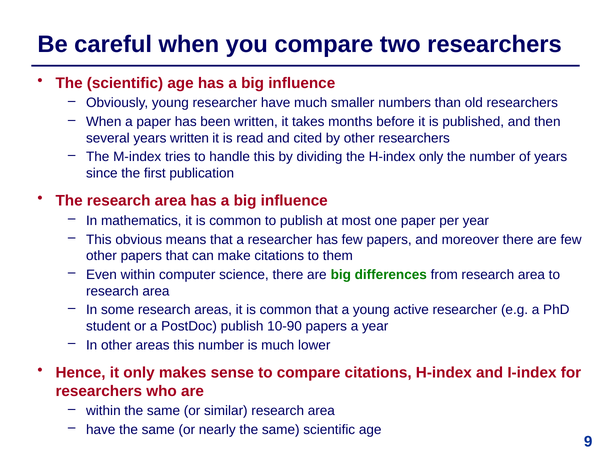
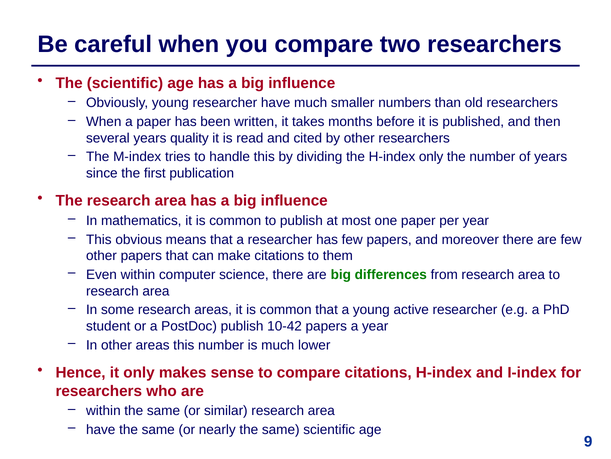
years written: written -> quality
10-90: 10-90 -> 10-42
